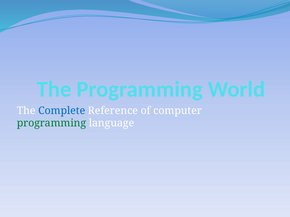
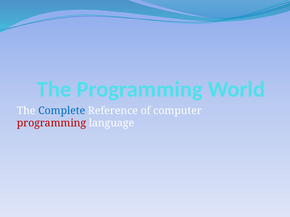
programming at (52, 123) colour: green -> red
